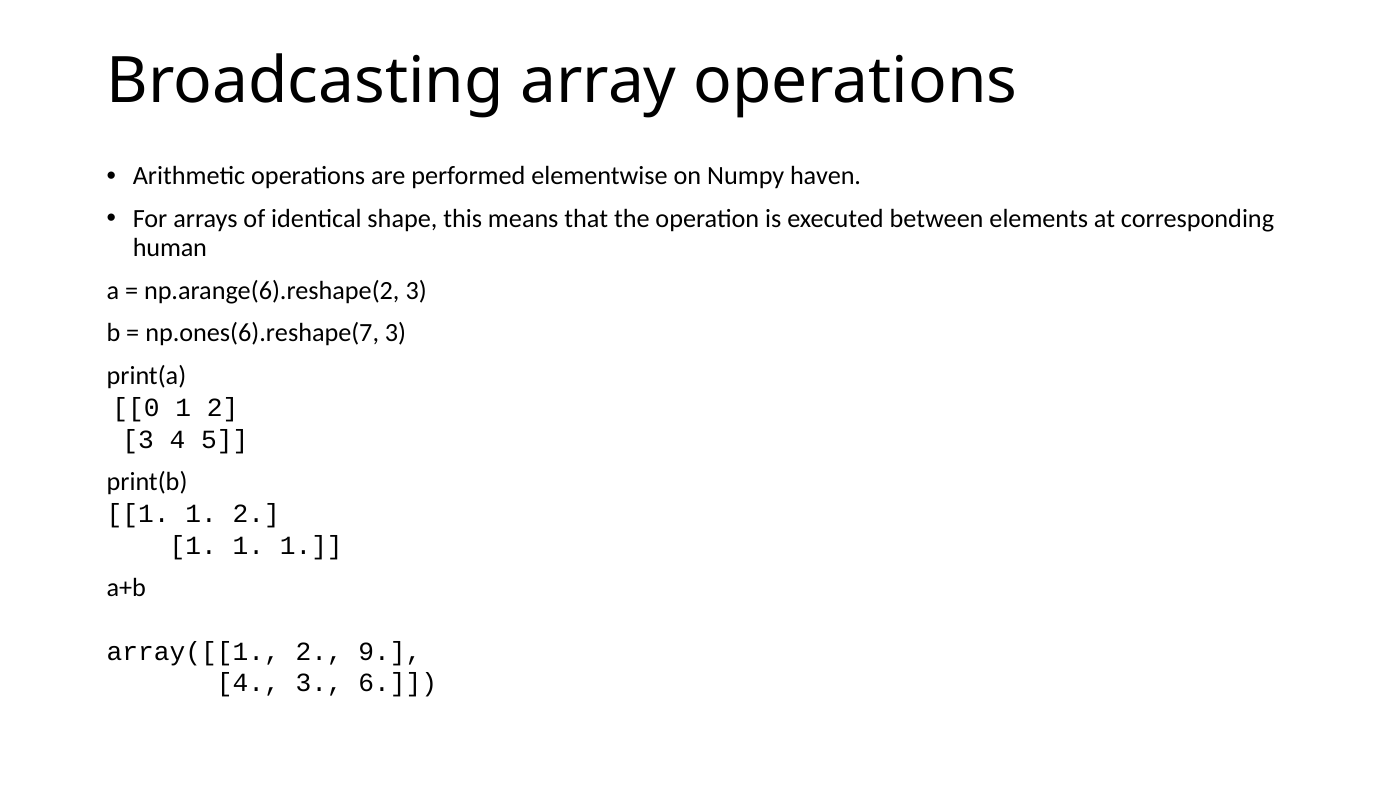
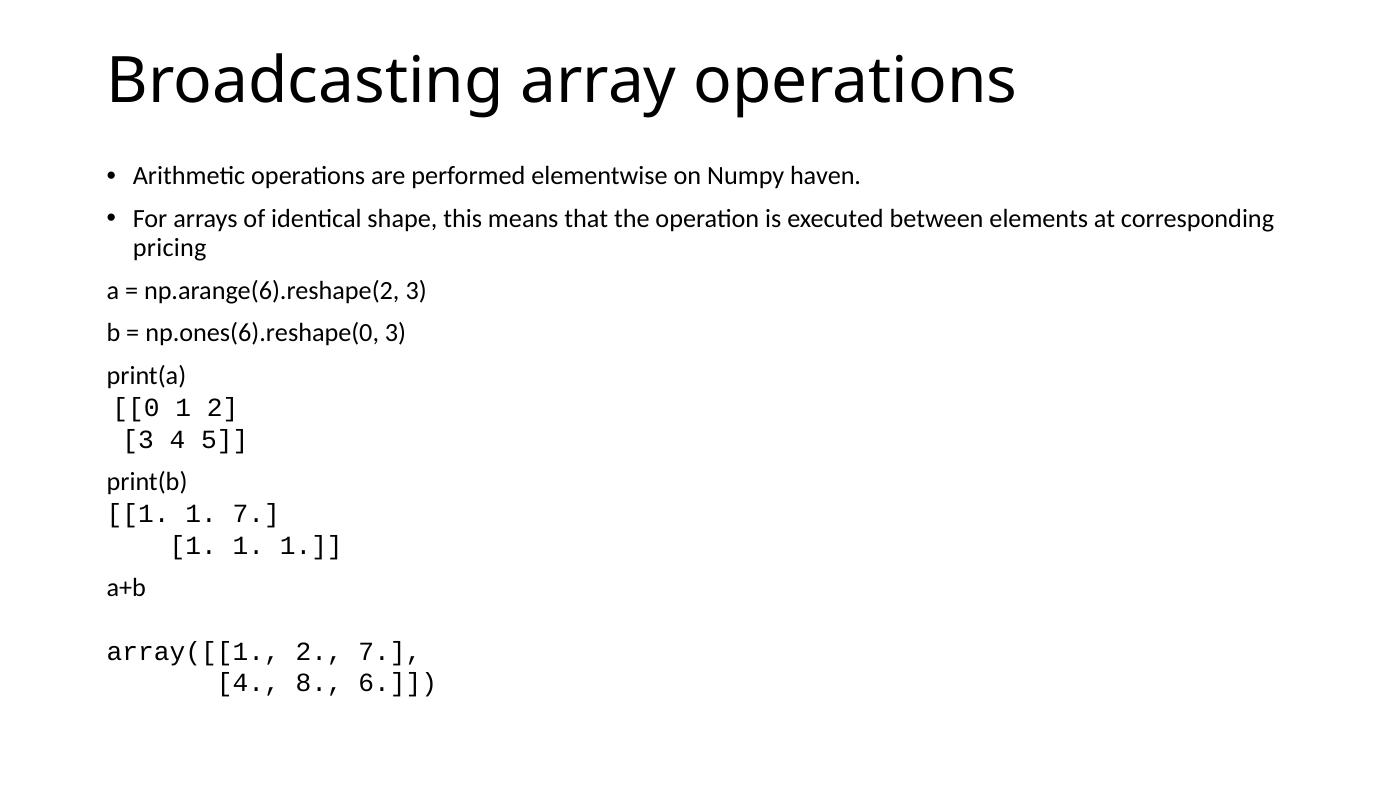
human: human -> pricing
np.ones(6).reshape(7: np.ones(6).reshape(7 -> np.ones(6).reshape(0
1 1 2: 2 -> 7
2 9: 9 -> 7
4 3: 3 -> 8
